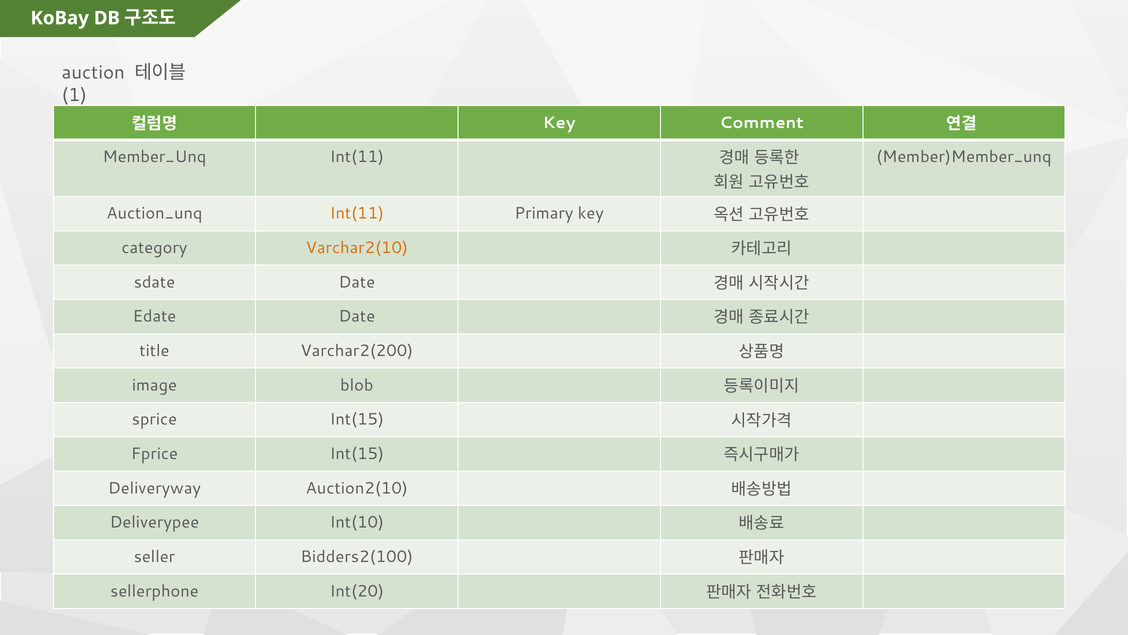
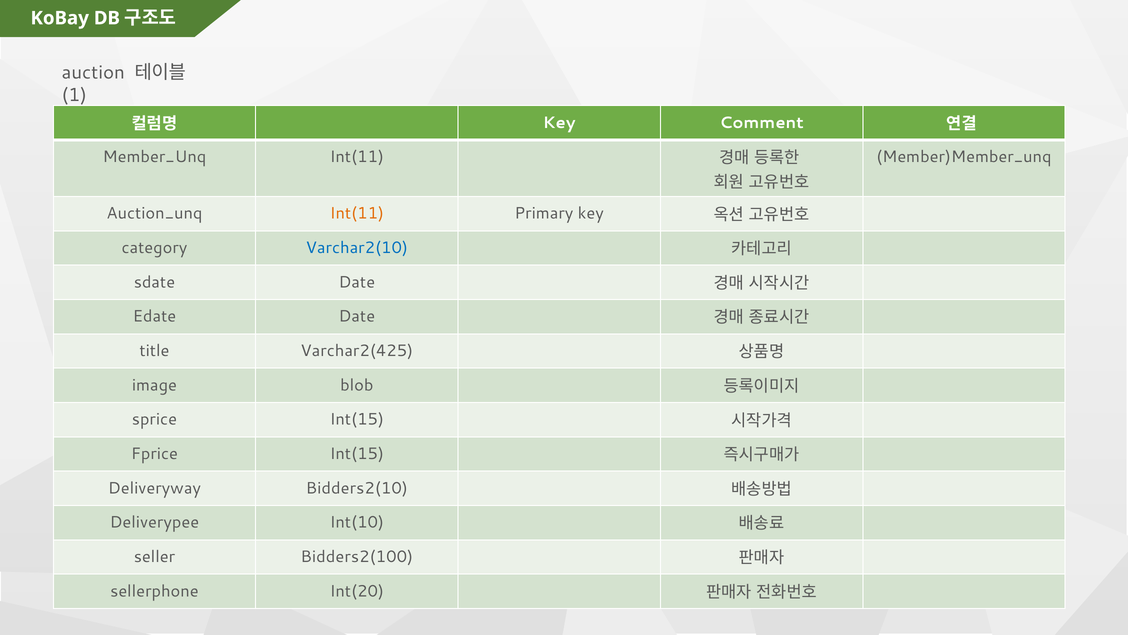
Varchar2(10 colour: orange -> blue
Varchar2(200: Varchar2(200 -> Varchar2(425
Auction2(10: Auction2(10 -> Bidders2(10
